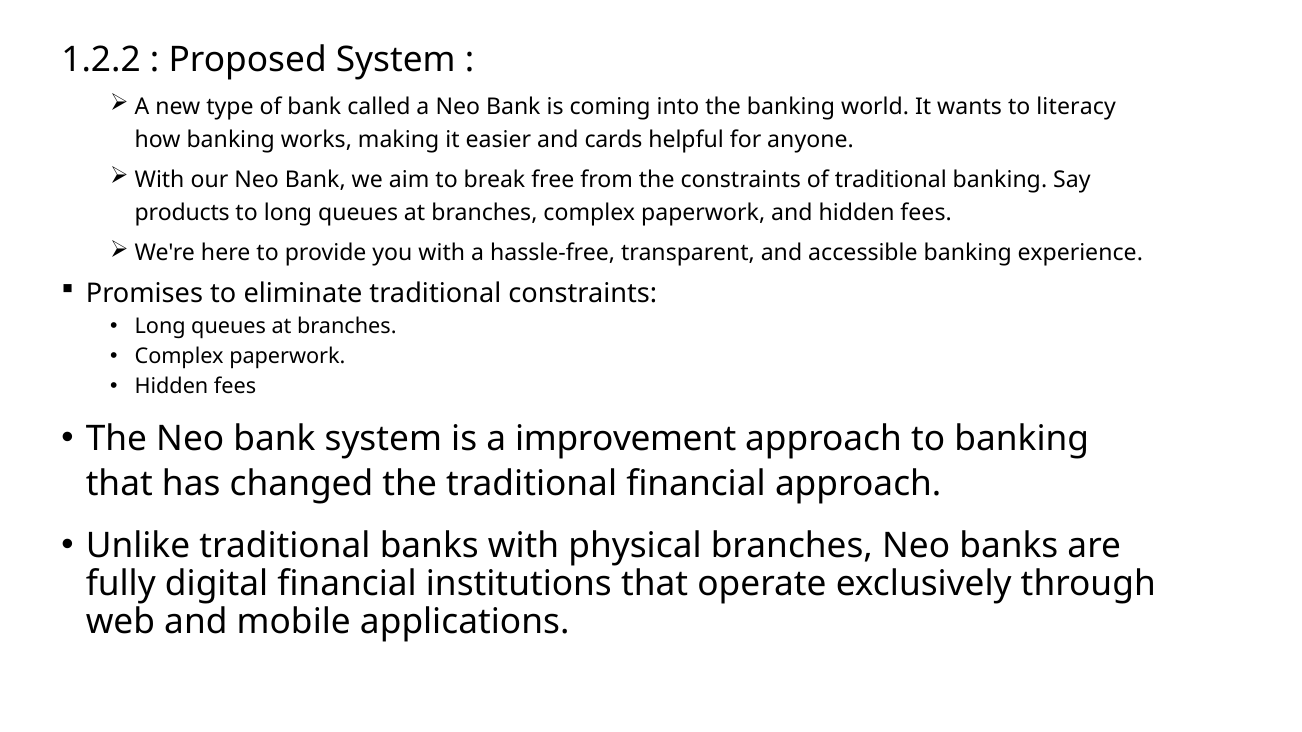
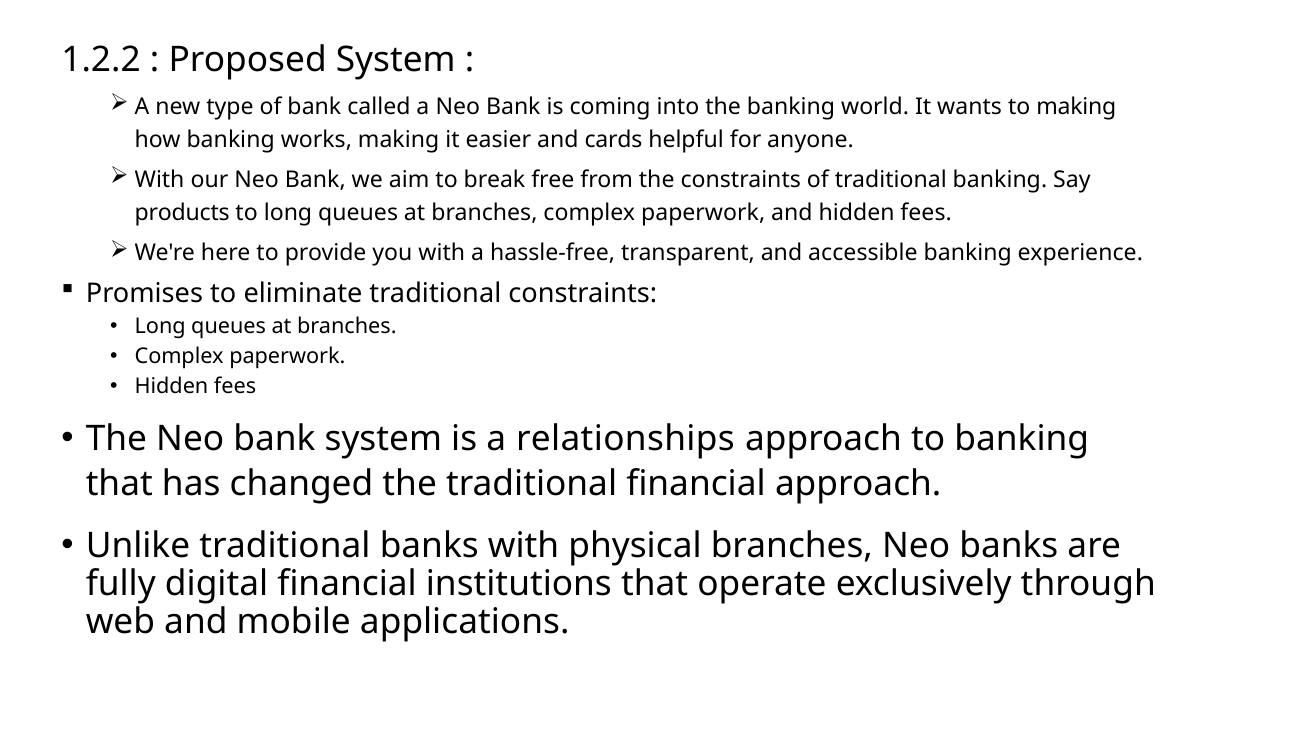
to literacy: literacy -> making
improvement: improvement -> relationships
